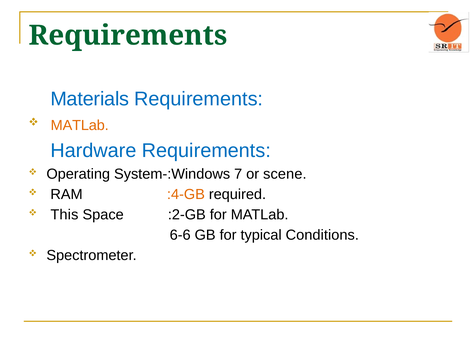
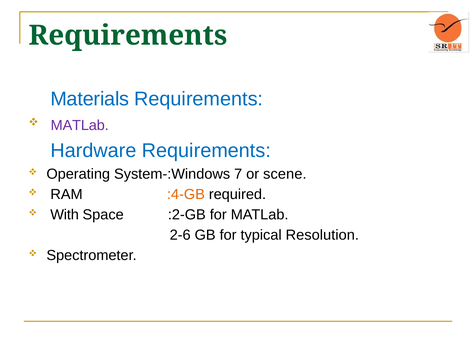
MATLab at (80, 125) colour: orange -> purple
This: This -> With
6-6: 6-6 -> 2-6
Conditions: Conditions -> Resolution
